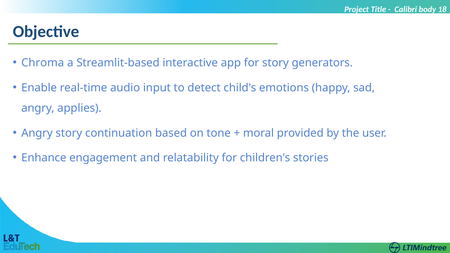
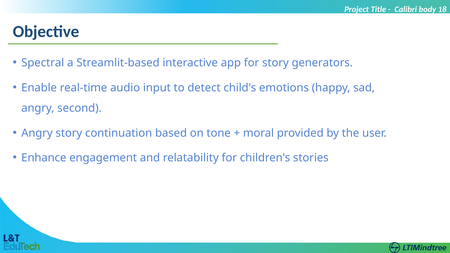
Chroma: Chroma -> Spectral
applies: applies -> second
